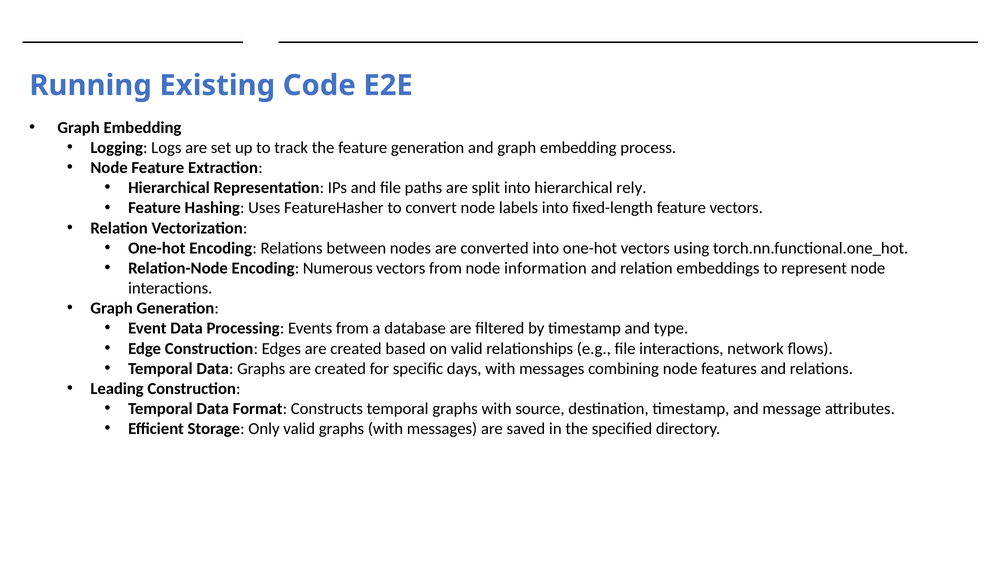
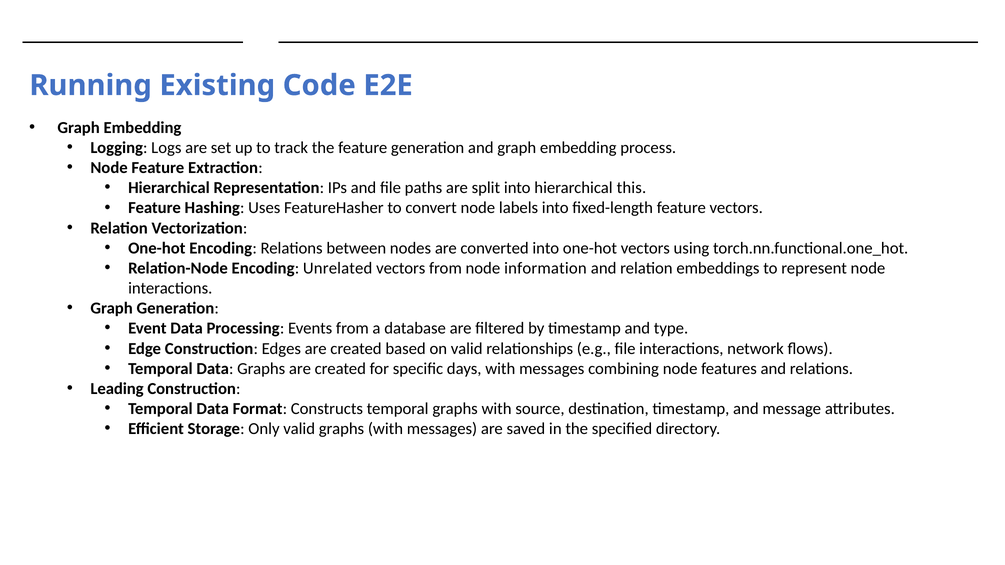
rely: rely -> this
Numerous: Numerous -> Unrelated
